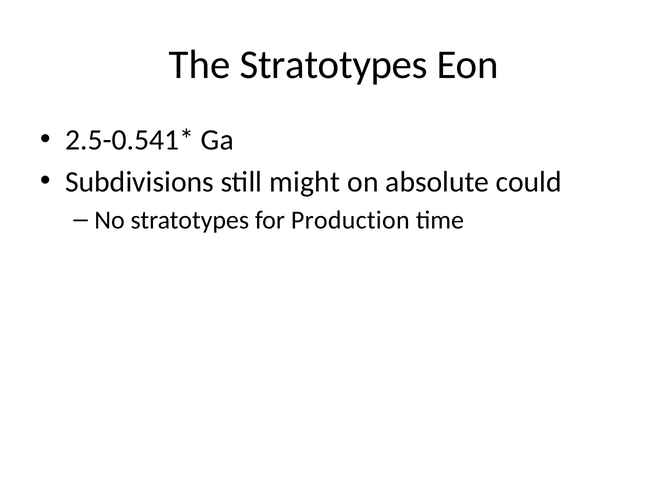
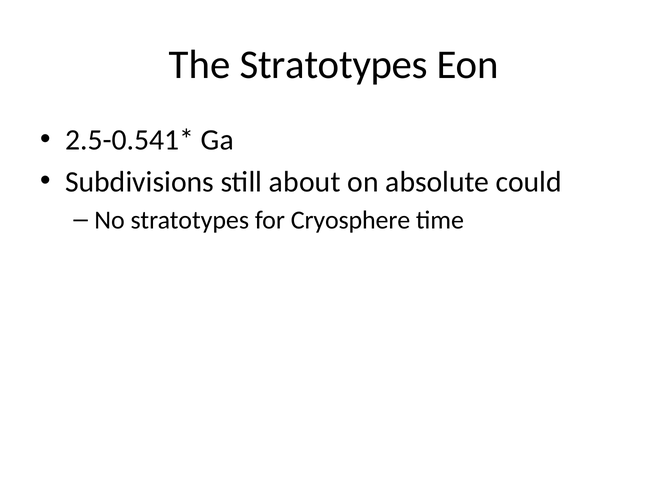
might: might -> about
Production: Production -> Cryosphere
